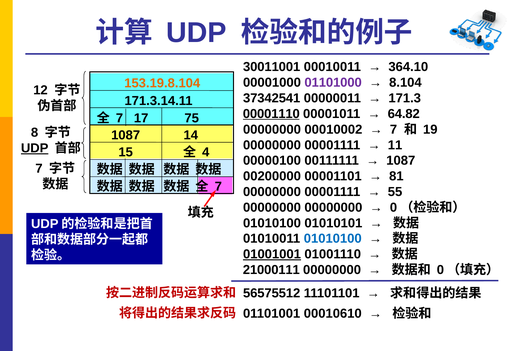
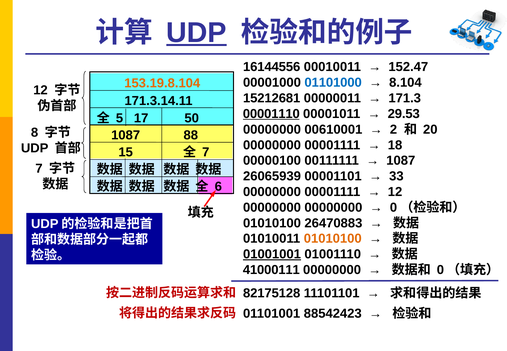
UDP at (196, 33) underline: none -> present
30011001: 30011001 -> 16144556
364.10: 364.10 -> 152.47
01101000 colour: purple -> blue
37342541: 37342541 -> 15212681
64.82: 64.82 -> 29.53
7 at (119, 118): 7 -> 5
75: 75 -> 50
00010002: 00010002 -> 00610001
7 at (393, 129): 7 -> 2
19: 19 -> 20
14: 14 -> 88
11: 11 -> 18
UDP at (35, 148) underline: present -> none
4 at (206, 152): 4 -> 7
00200000: 00200000 -> 26065939
81: 81 -> 33
7 at (218, 187): 7 -> 6
55 at (395, 192): 55 -> 12
01010101: 01010101 -> 26470883
01010100 at (333, 239) colour: blue -> orange
21000111: 21000111 -> 41000111
56575512: 56575512 -> 82175128
00010610: 00010610 -> 88542423
